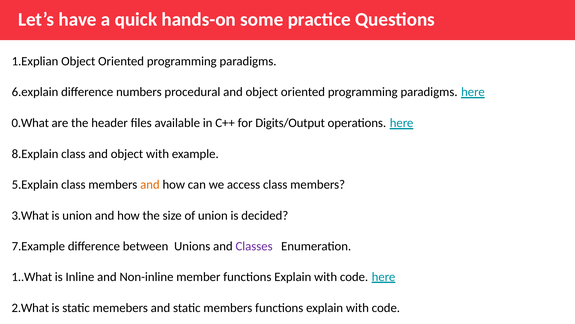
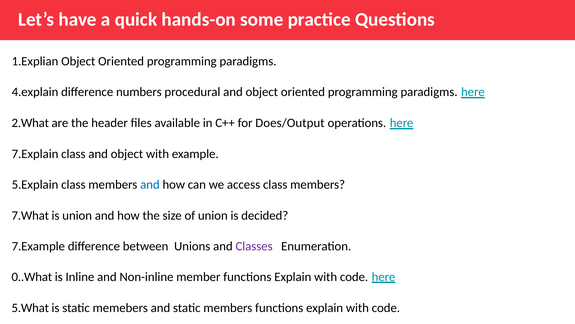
6.explain: 6.explain -> 4.explain
0.What: 0.What -> 2.What
Digits/Output: Digits/Output -> Does/Output
8.Explain: 8.Explain -> 7.Explain
and at (150, 184) colour: orange -> blue
3.What: 3.What -> 7.What
1..What: 1..What -> 0..What
2.What: 2.What -> 5.What
